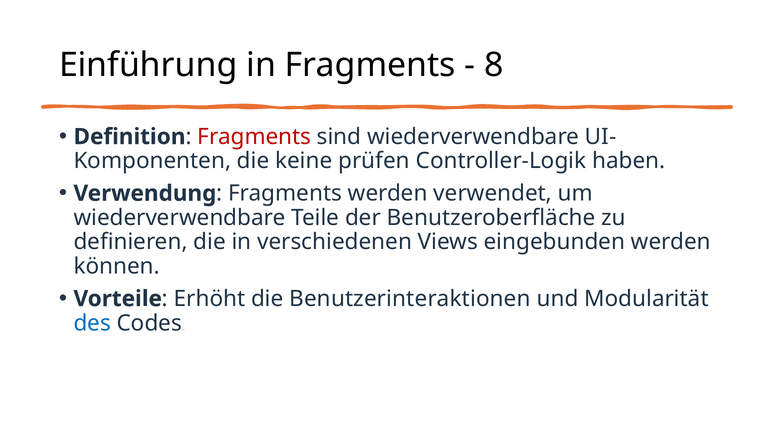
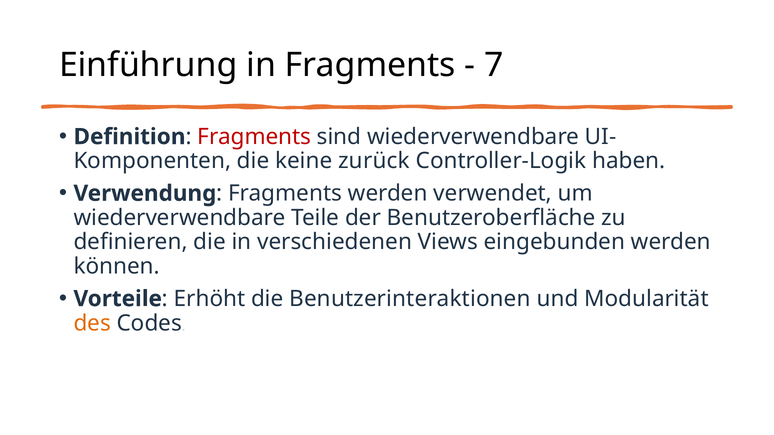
8: 8 -> 7
prüfen: prüfen -> zurück
des colour: blue -> orange
